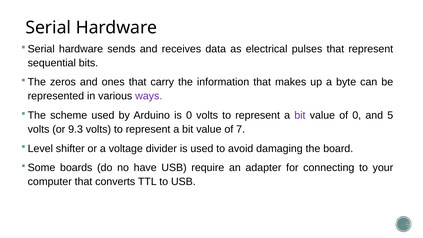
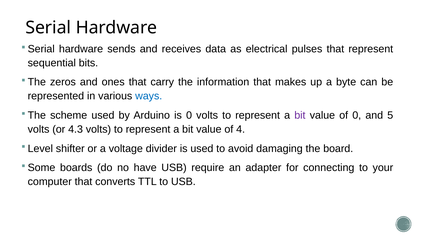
ways colour: purple -> blue
9.3: 9.3 -> 4.3
7: 7 -> 4
